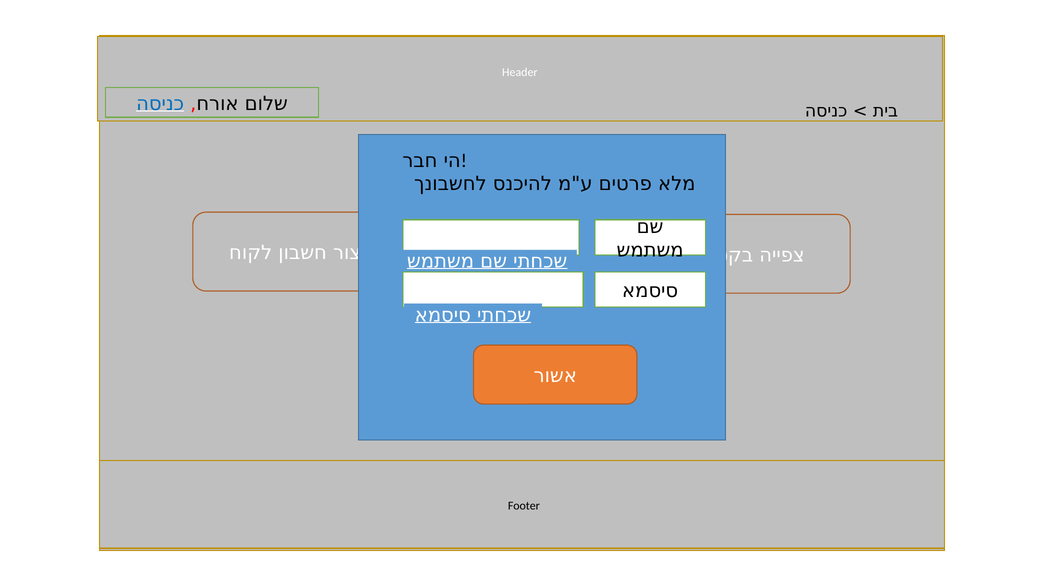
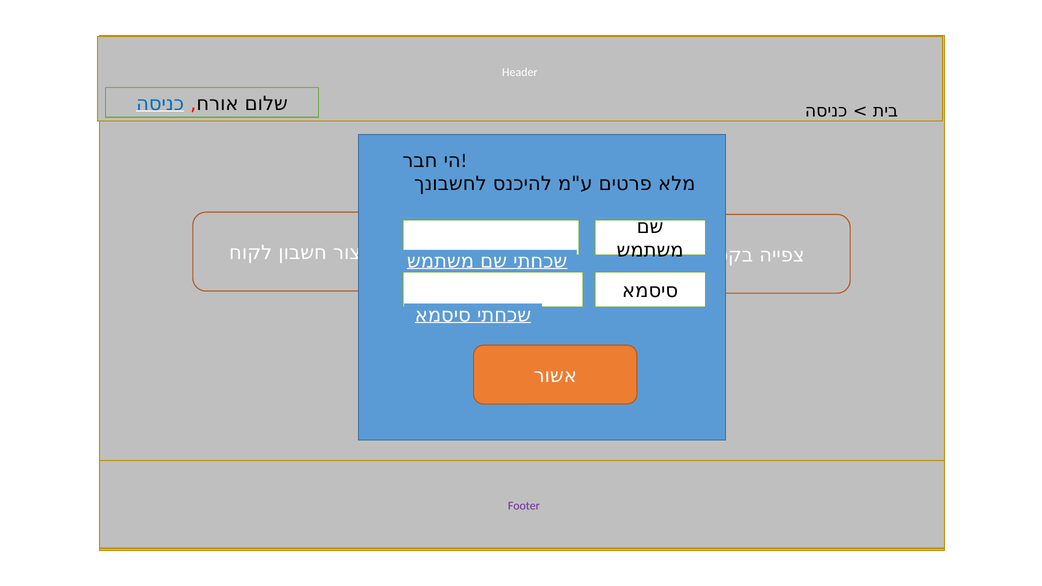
Footer colour: black -> purple
